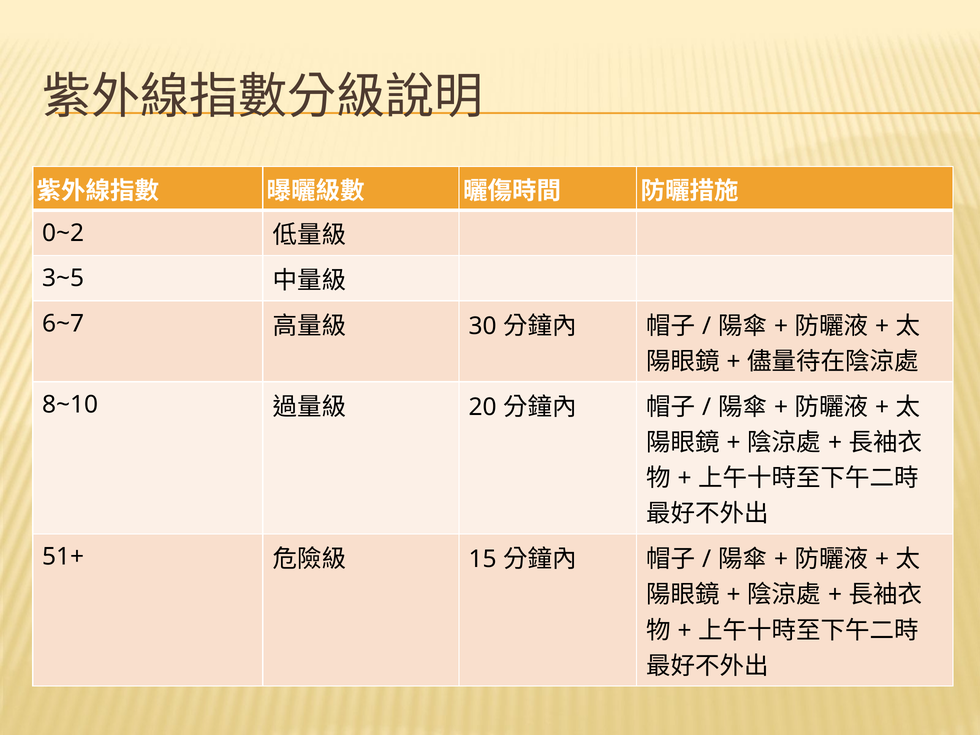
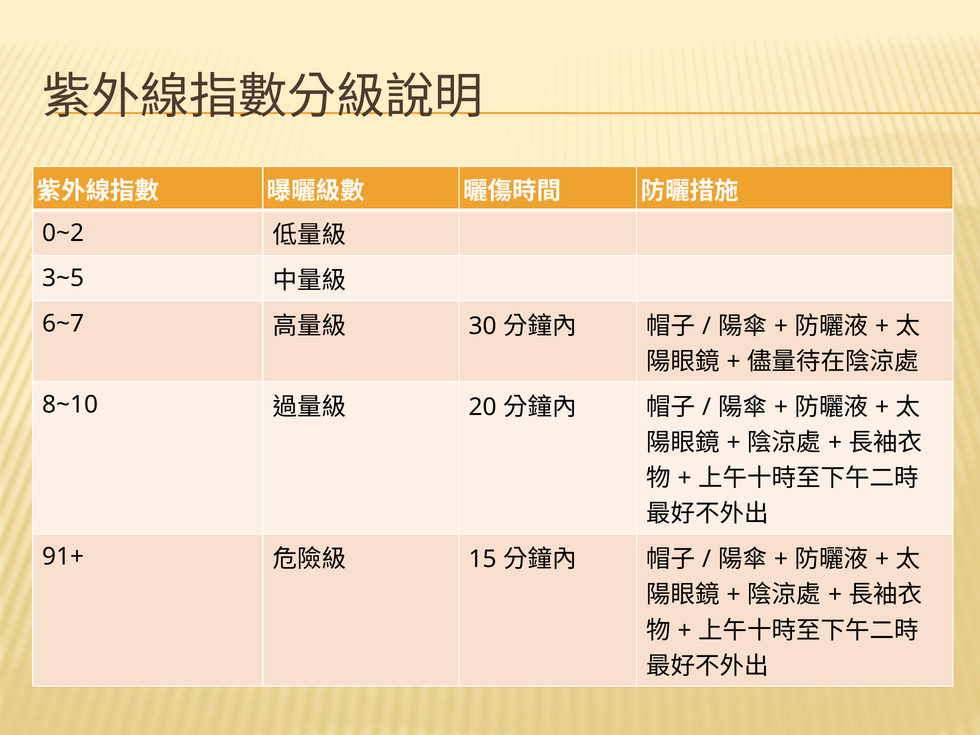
51+: 51+ -> 91+
